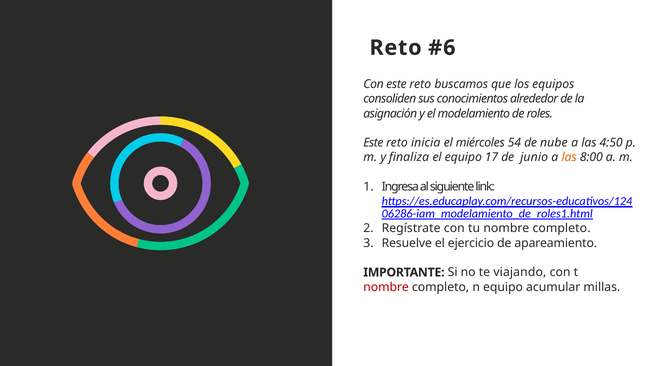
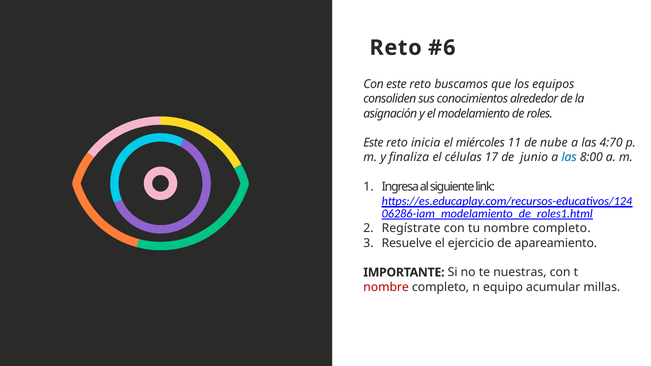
54: 54 -> 11
4:50: 4:50 -> 4:70
el equipo: equipo -> células
las at (569, 158) colour: orange -> blue
viajando: viajando -> nuestras
